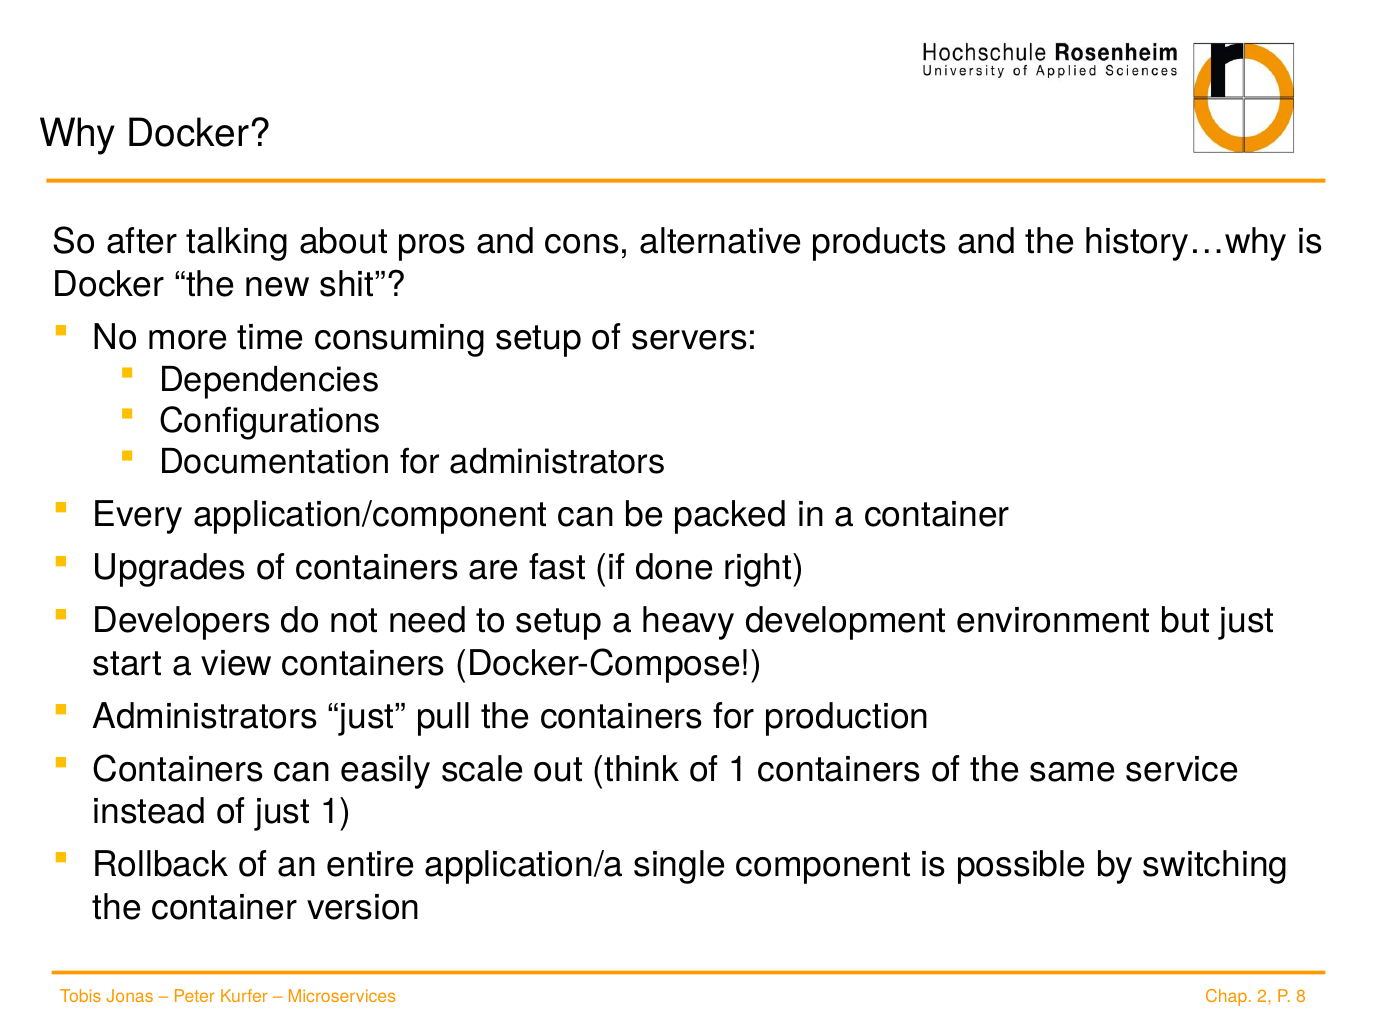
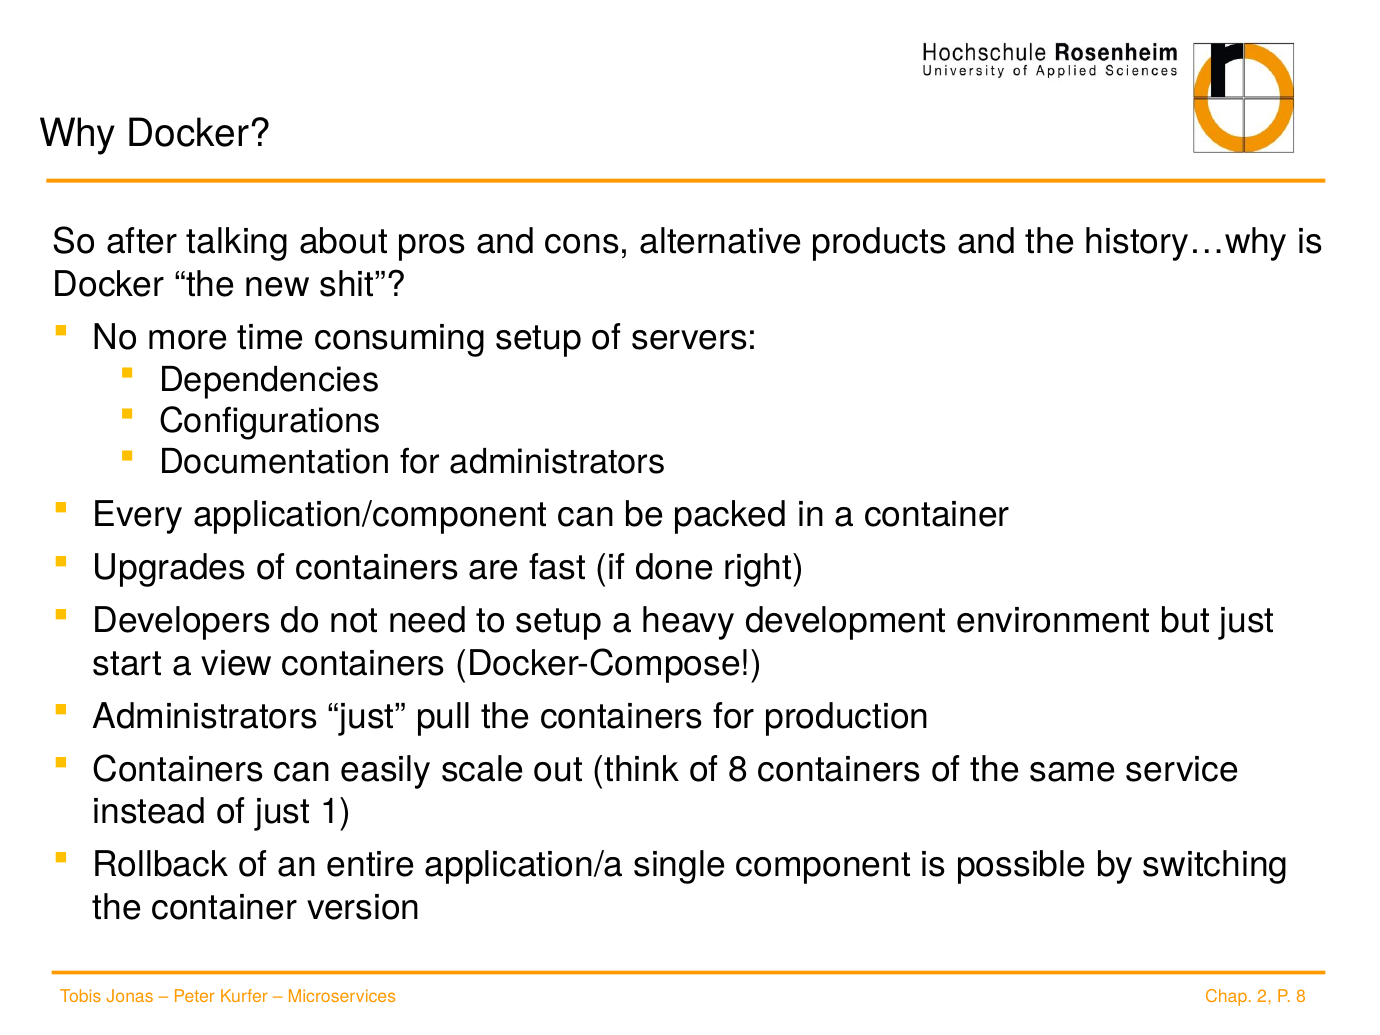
of 1: 1 -> 8
